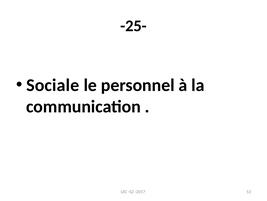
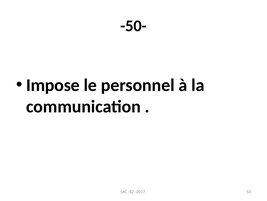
-25-: -25- -> -50-
Sociale: Sociale -> Impose
